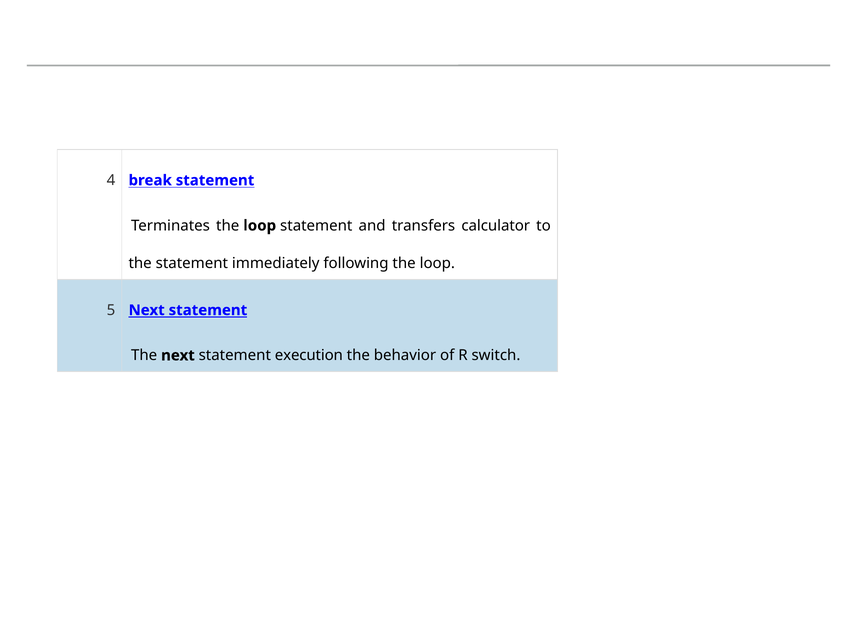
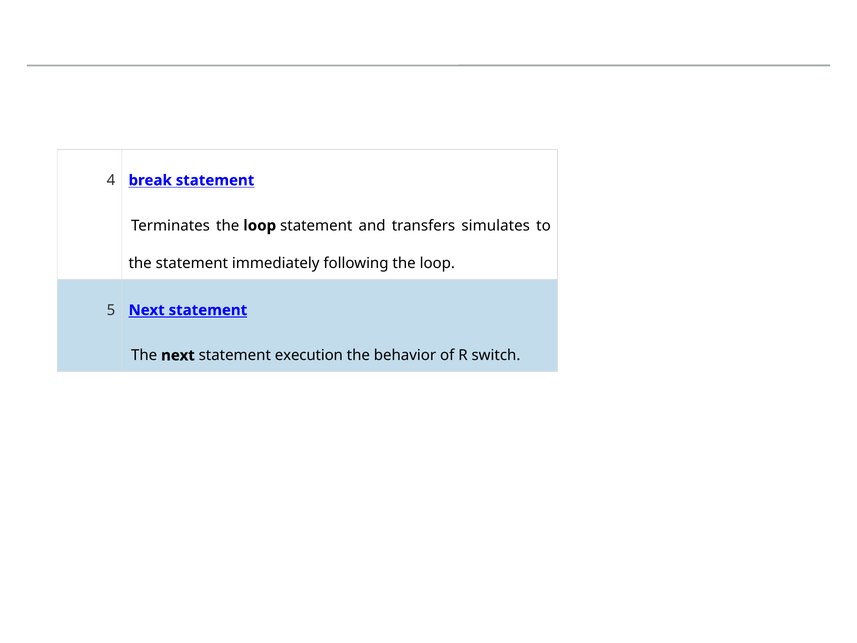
calculator: calculator -> simulates
